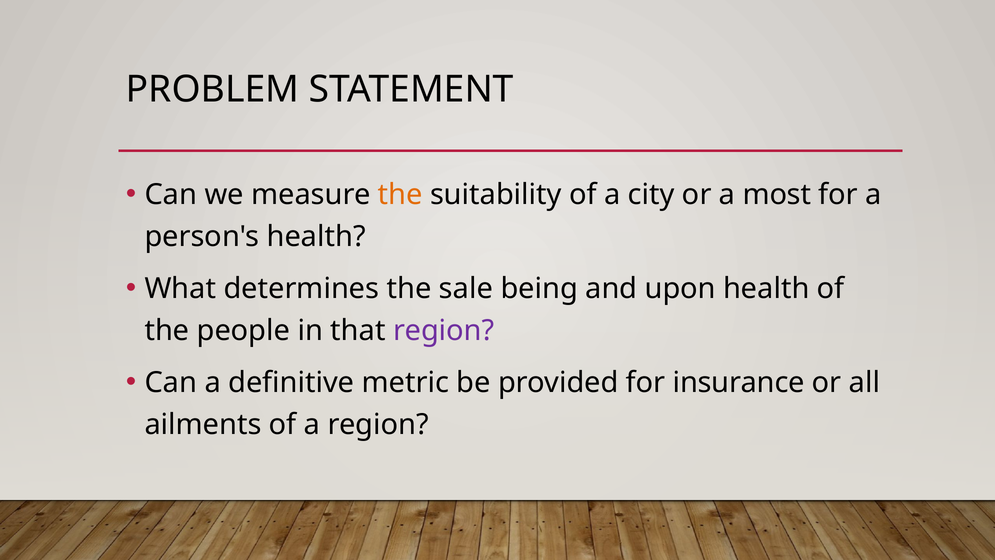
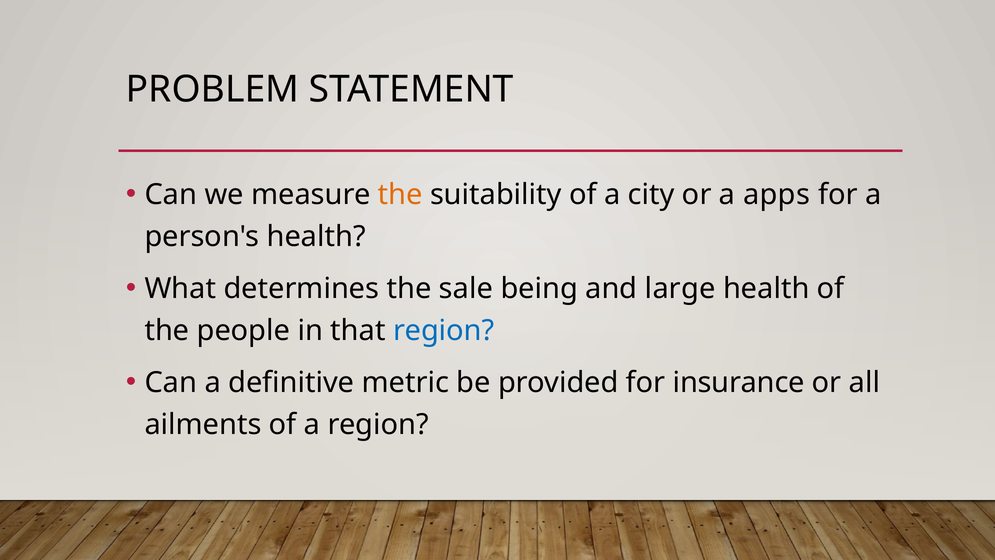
most: most -> apps
upon: upon -> large
region at (444, 330) colour: purple -> blue
